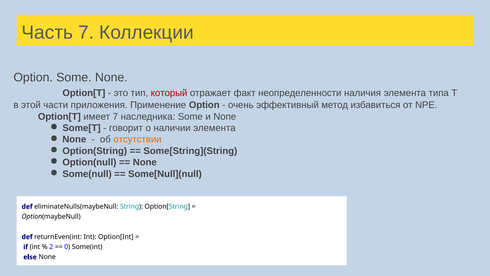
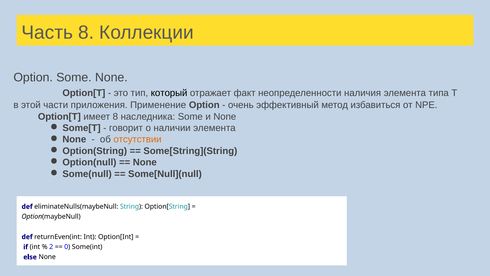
Часть 7: 7 -> 8
который colour: red -> black
имеет 7: 7 -> 8
